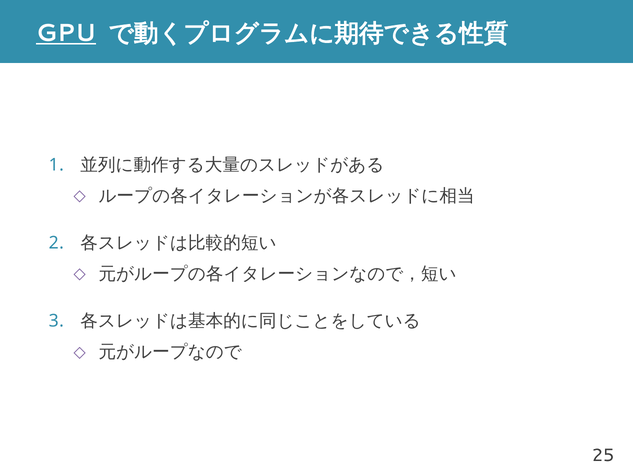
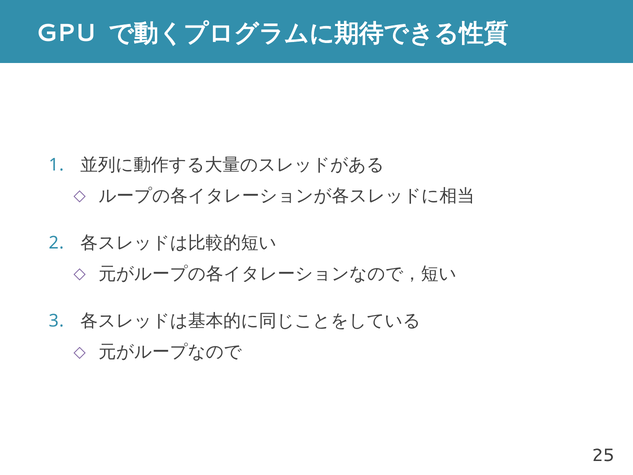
GPU underline: present -> none
